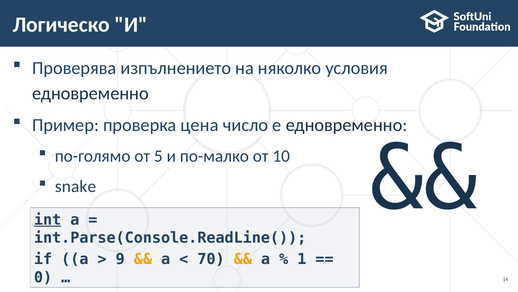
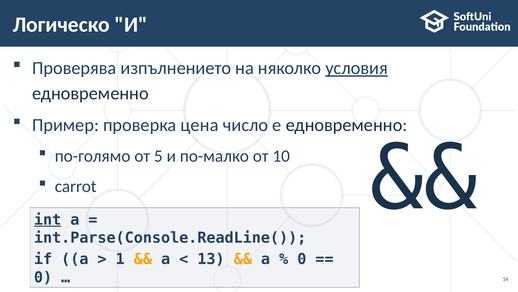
условия underline: none -> present
snake: snake -> carrot
9: 9 -> 1
70: 70 -> 13
1 at (302, 259): 1 -> 0
